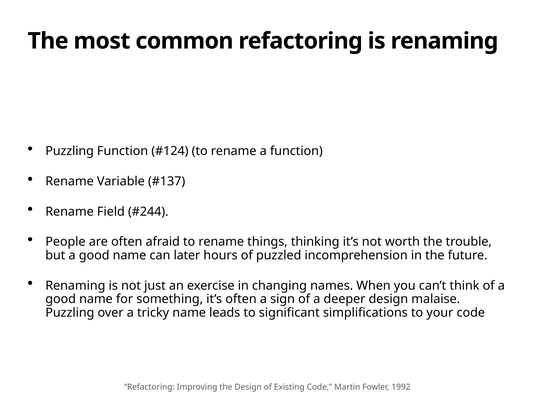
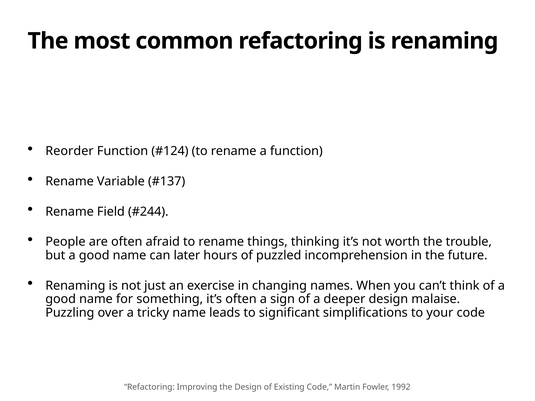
Puzzling at (70, 151): Puzzling -> Reorder
